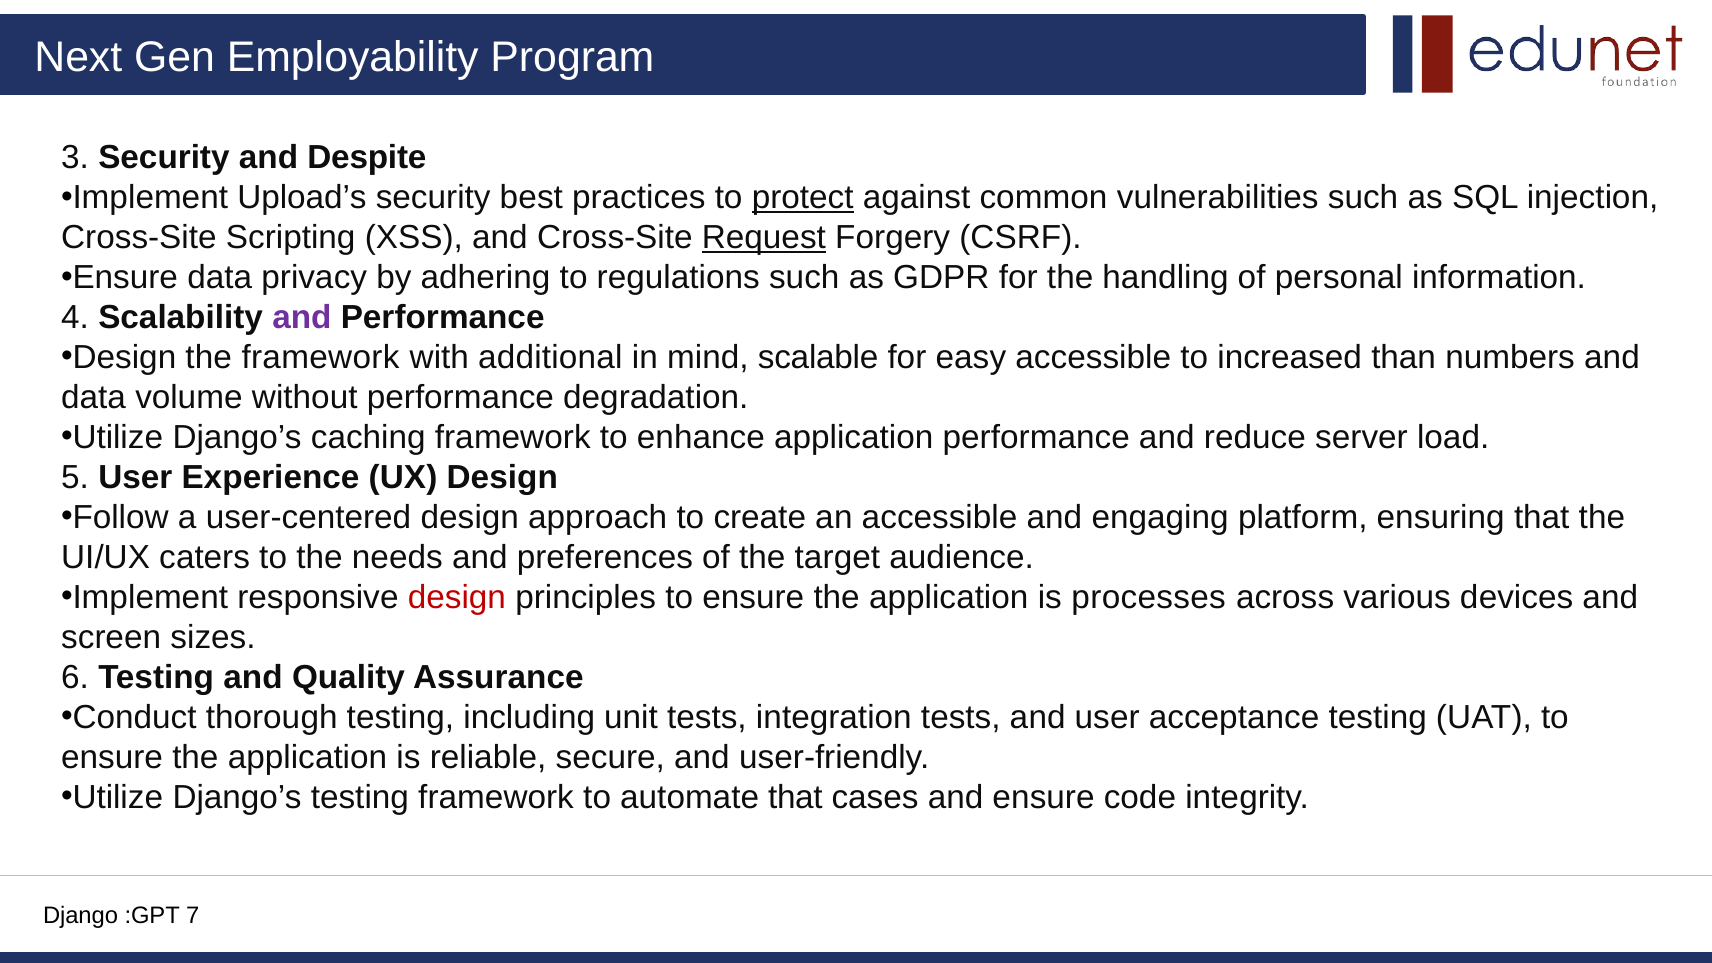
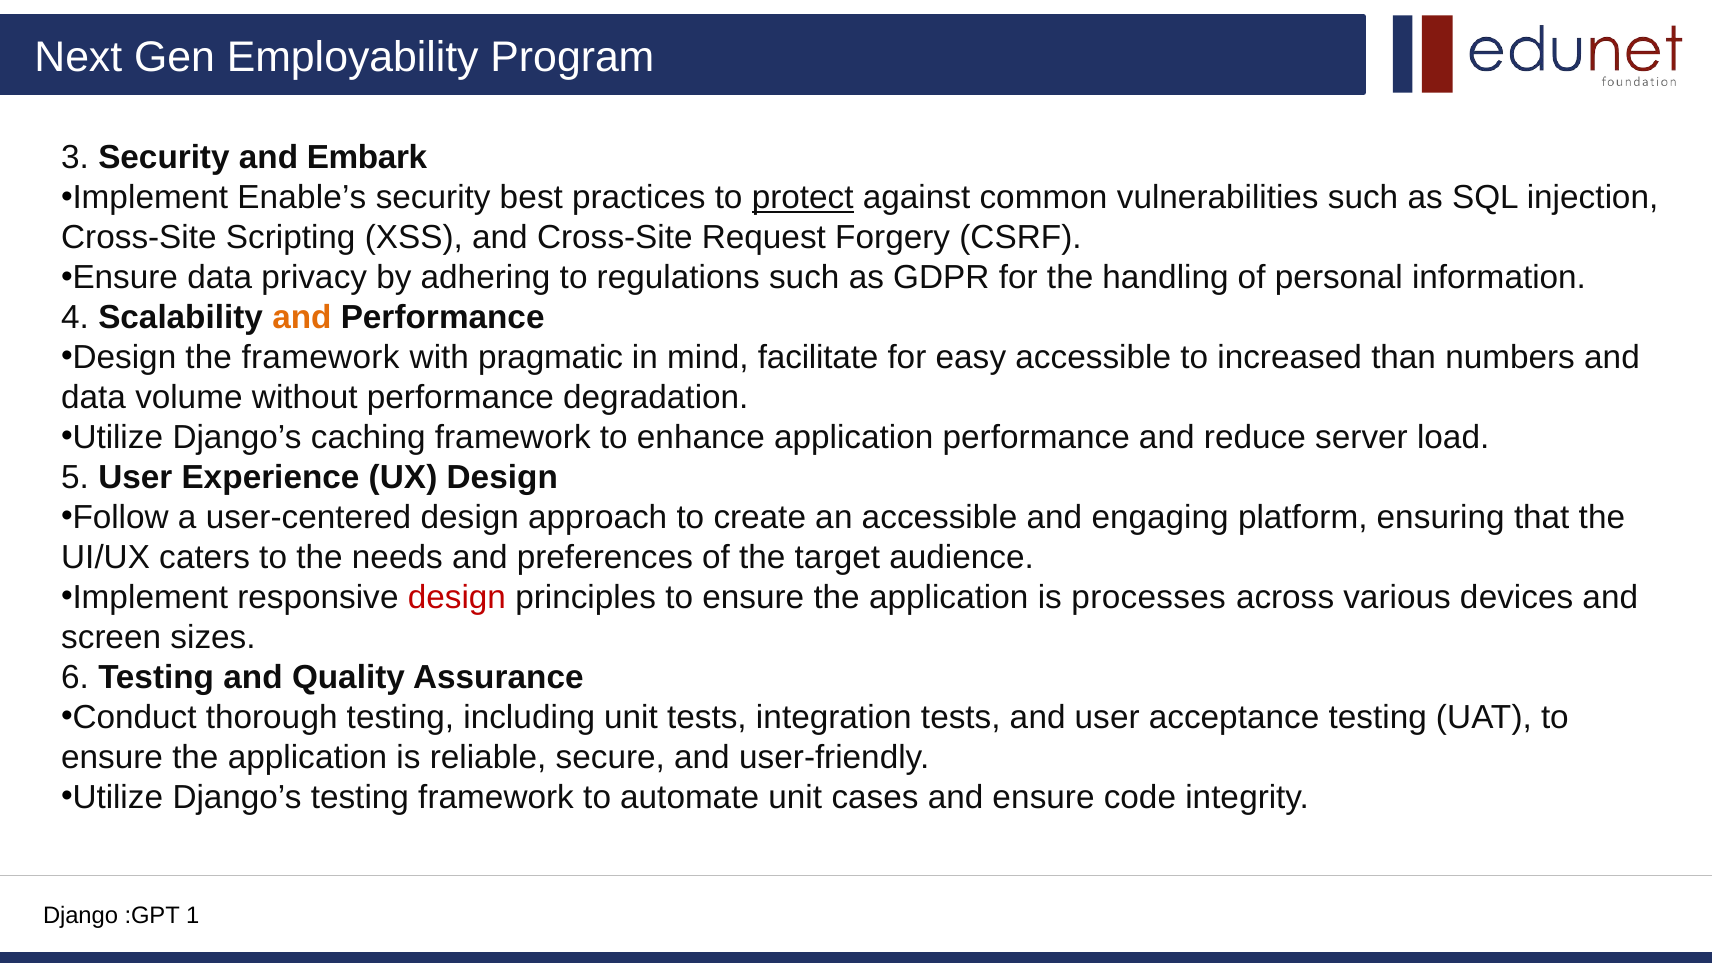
Despite: Despite -> Embark
Upload’s: Upload’s -> Enable’s
Request underline: present -> none
and at (302, 318) colour: purple -> orange
additional: additional -> pragmatic
scalable: scalable -> facilitate
automate that: that -> unit
7: 7 -> 1
